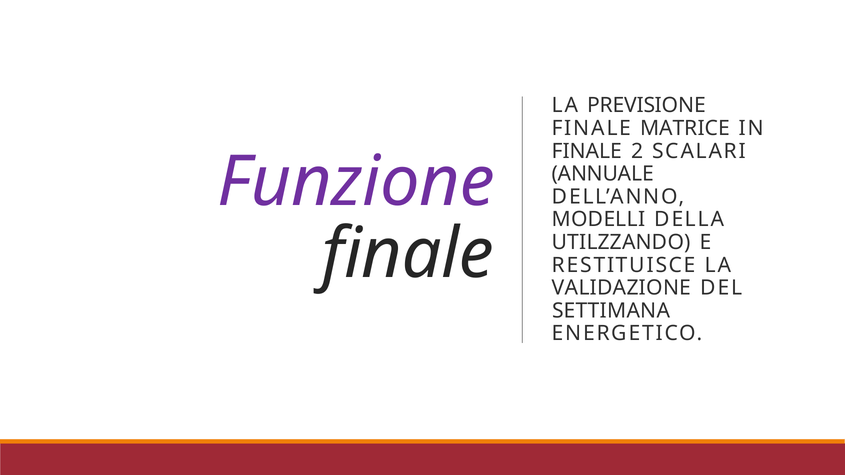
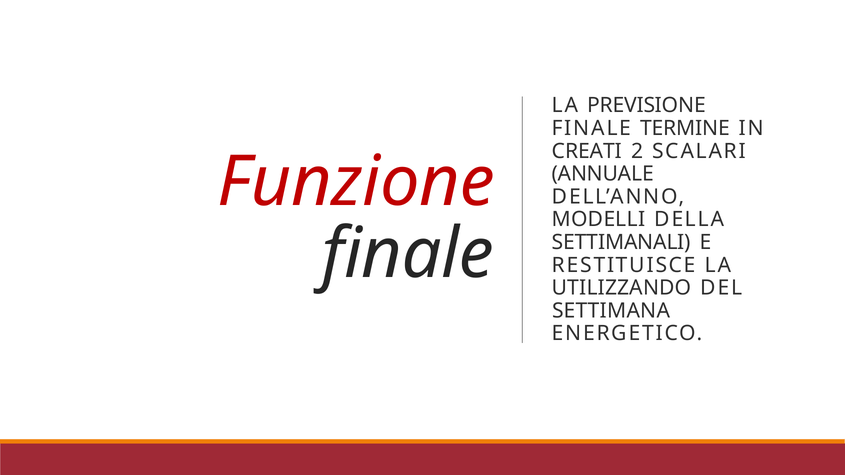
MATRICE: MATRICE -> TERMINE
FINALE at (587, 151): FINALE -> CREATI
Funzione colour: purple -> red
UTILZZANDO: UTILZZANDO -> SETTIMANALI
VALIDAZIONE: VALIDAZIONE -> UTILIZZANDO
